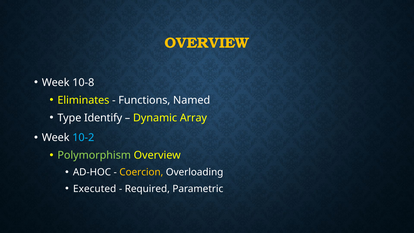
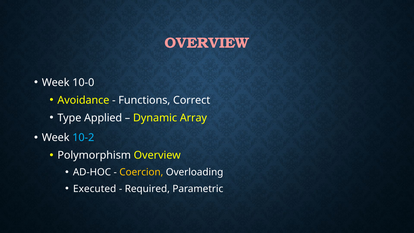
OVERVIEW at (207, 43) colour: yellow -> pink
10-8: 10-8 -> 10-0
Eliminates: Eliminates -> Avoidance
Named: Named -> Correct
Identify: Identify -> Applied
Polymorphism colour: light green -> white
